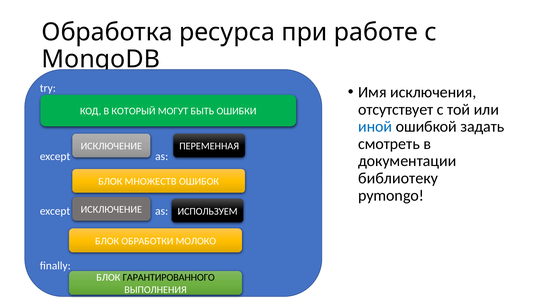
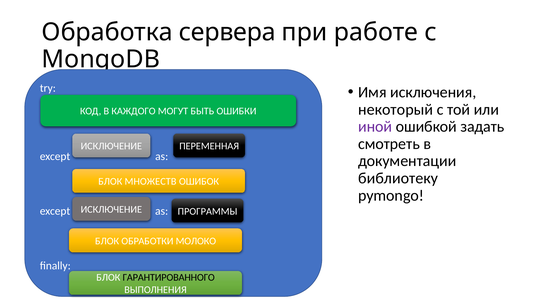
ресурса: ресурса -> сервера
отсутствует: отсутствует -> некоторый
КОТОРЫЙ: КОТОРЫЙ -> КАЖДОГО
иной colour: blue -> purple
ИСПОЛЬЗУЕМ: ИСПОЛЬЗУЕМ -> ПРОГРАММЫ
